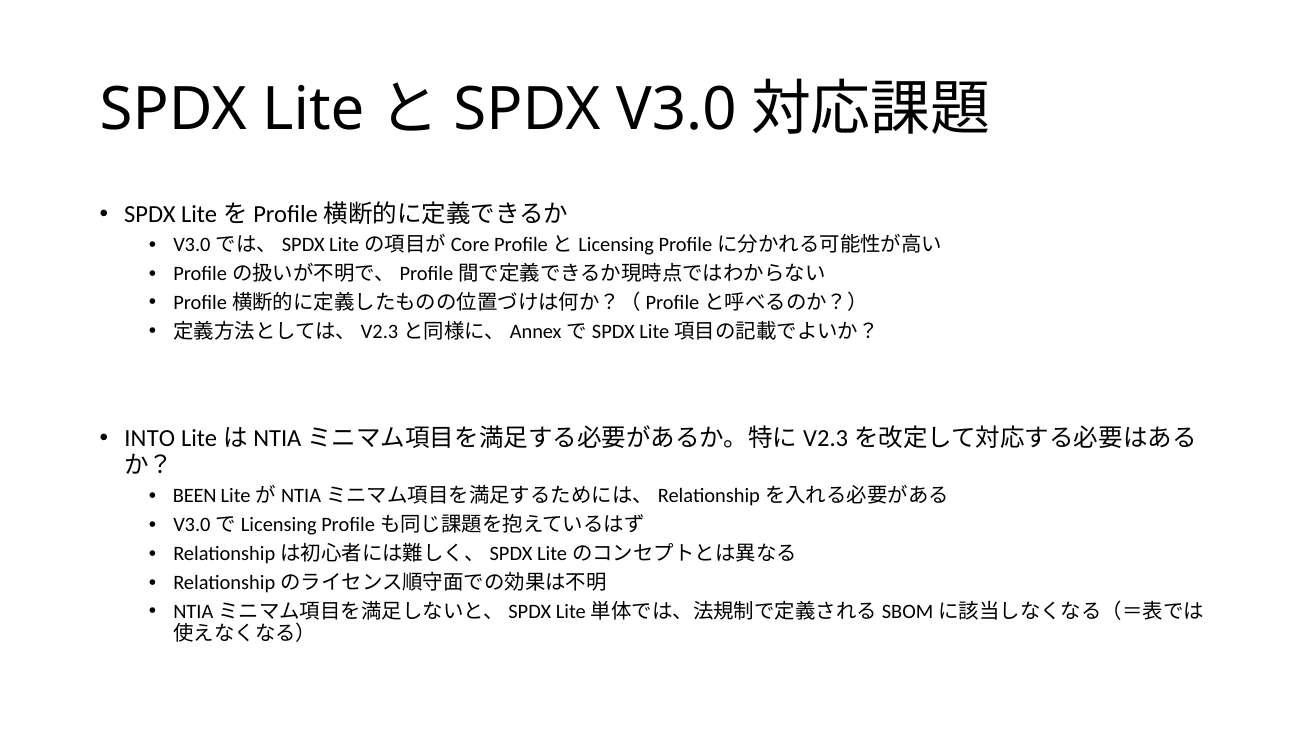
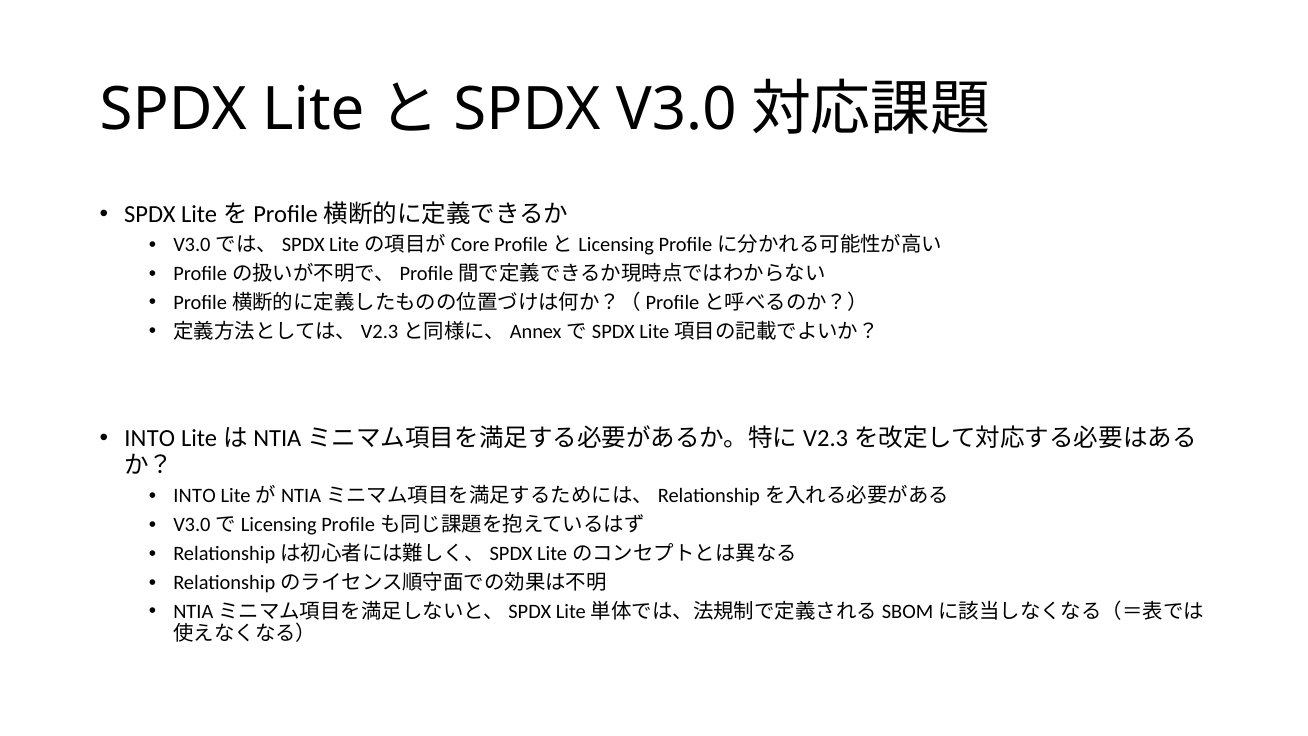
BEEN at (195, 496): BEEN -> INTO
